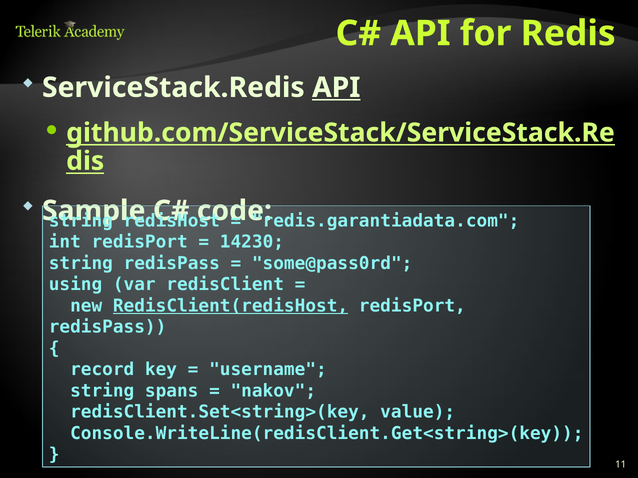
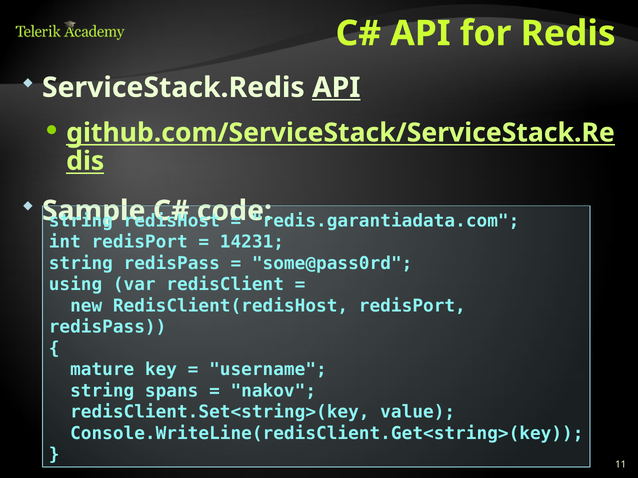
14230: 14230 -> 14231
RedisClient(redisHost underline: present -> none
record: record -> mature
